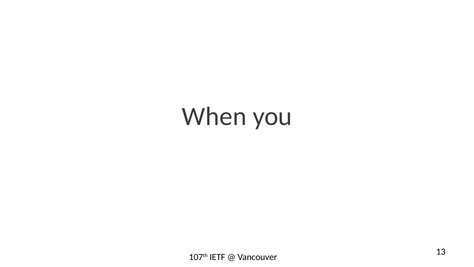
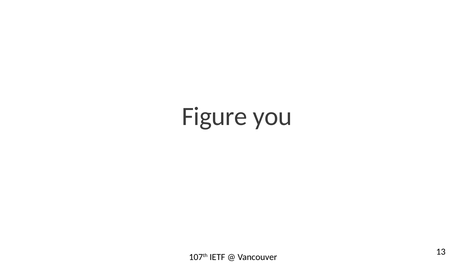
When: When -> Figure
